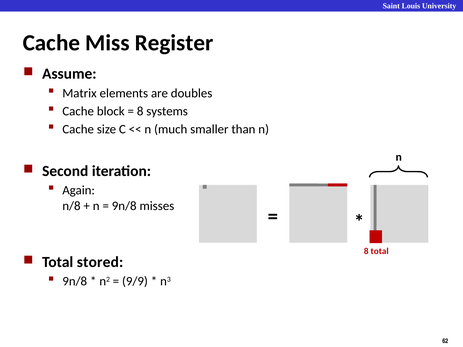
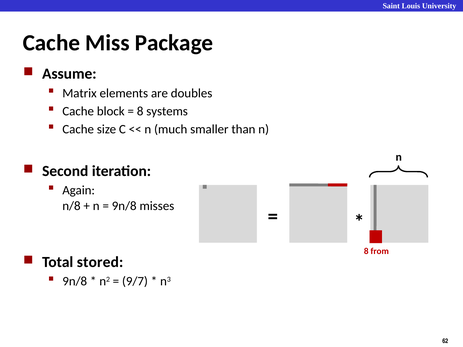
Register: Register -> Package
8 total: total -> from
9/9: 9/9 -> 9/7
